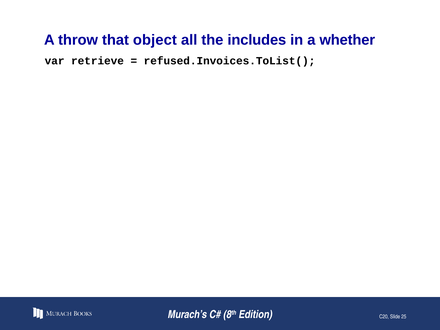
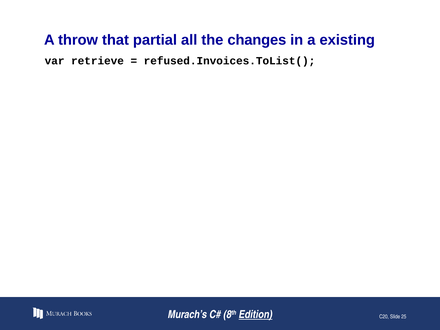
object: object -> partial
includes: includes -> changes
whether: whether -> existing
Edition underline: none -> present
